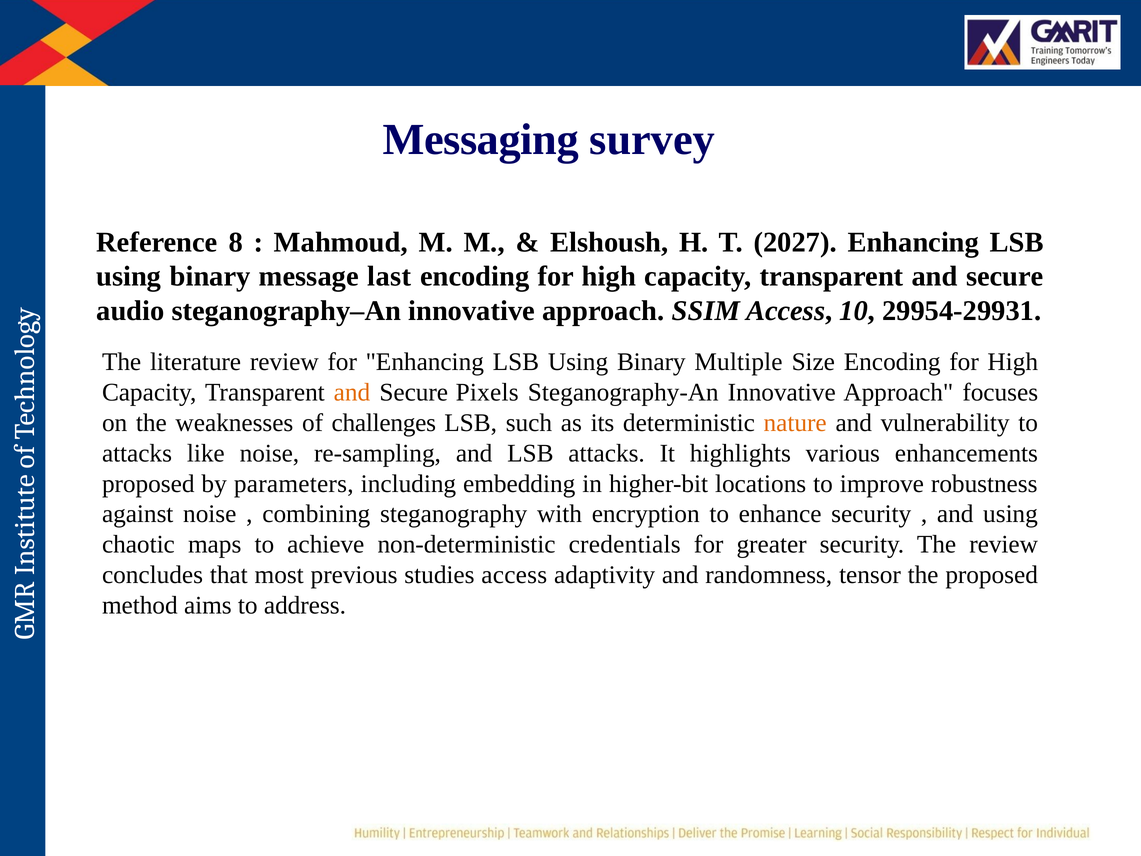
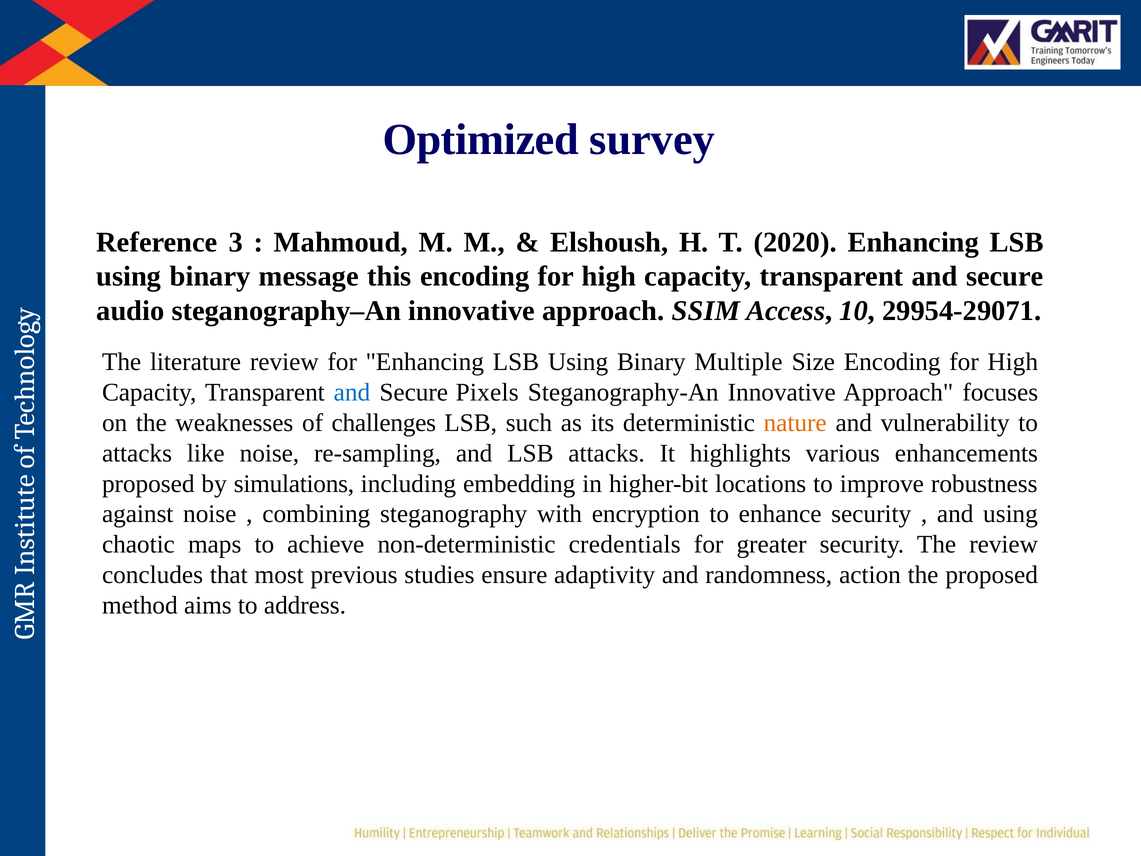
Messaging: Messaging -> Optimized
8: 8 -> 3
2027: 2027 -> 2020
last: last -> this
29954-29931: 29954-29931 -> 29954-29071
and at (352, 392) colour: orange -> blue
parameters: parameters -> simulations
studies access: access -> ensure
tensor: tensor -> action
